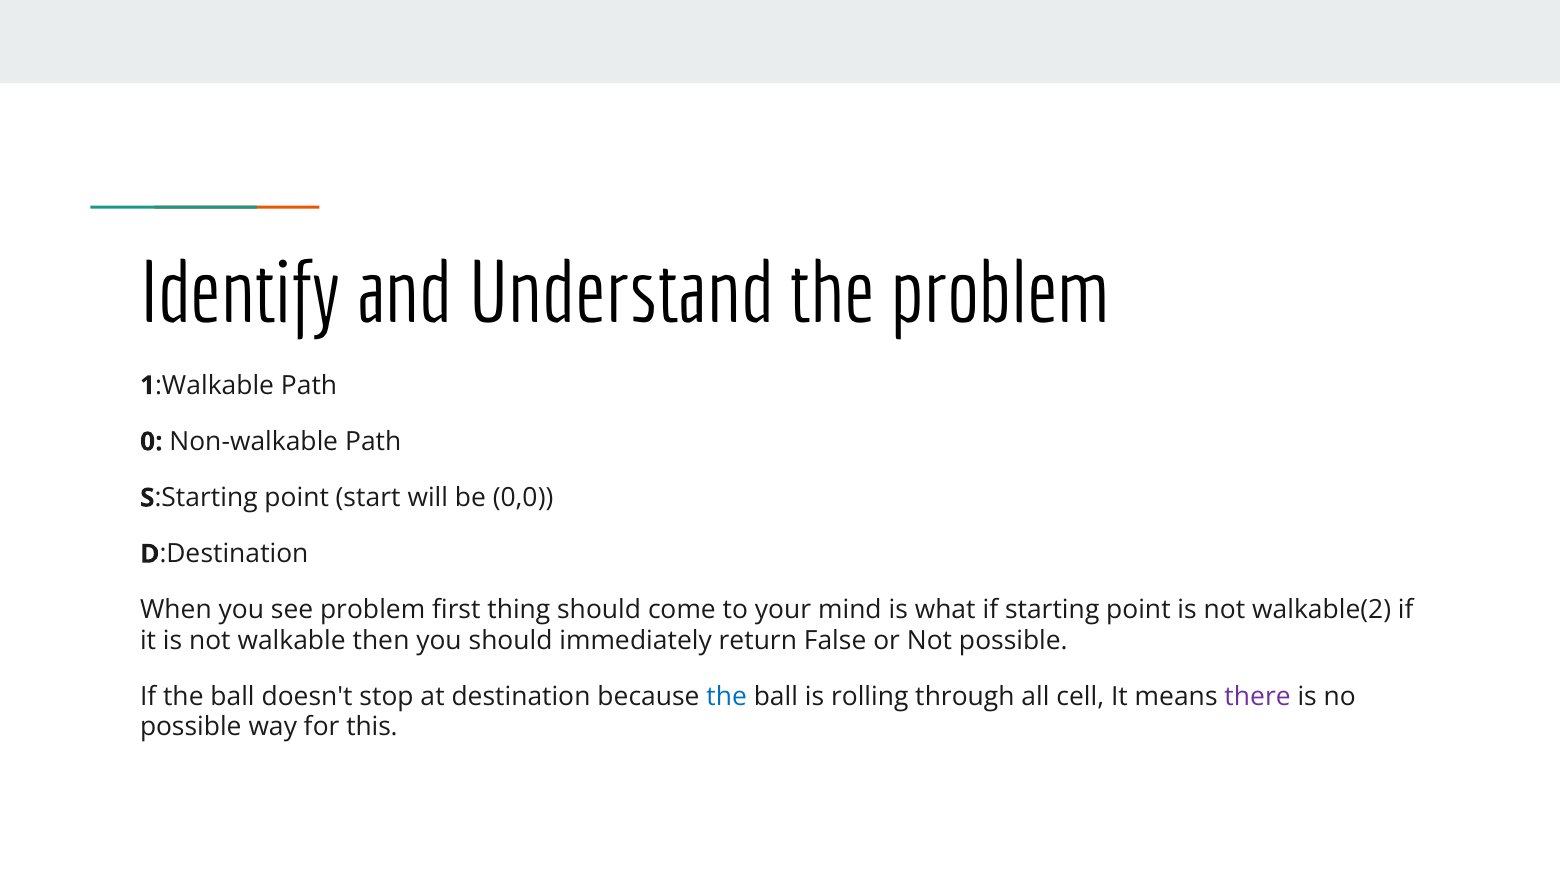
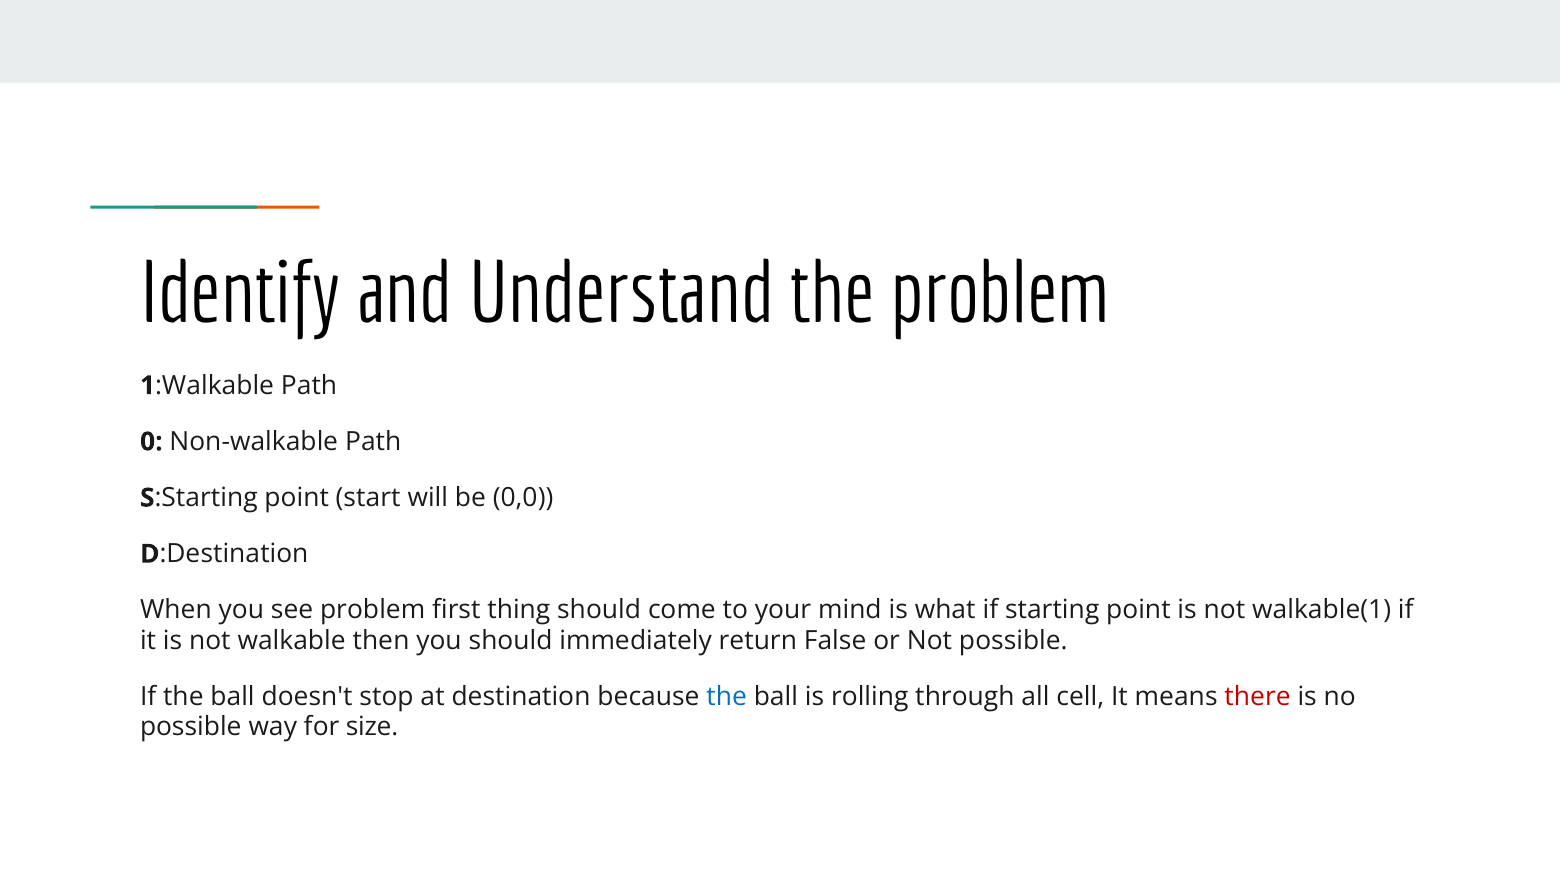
walkable(2: walkable(2 -> walkable(1
there colour: purple -> red
this: this -> size
